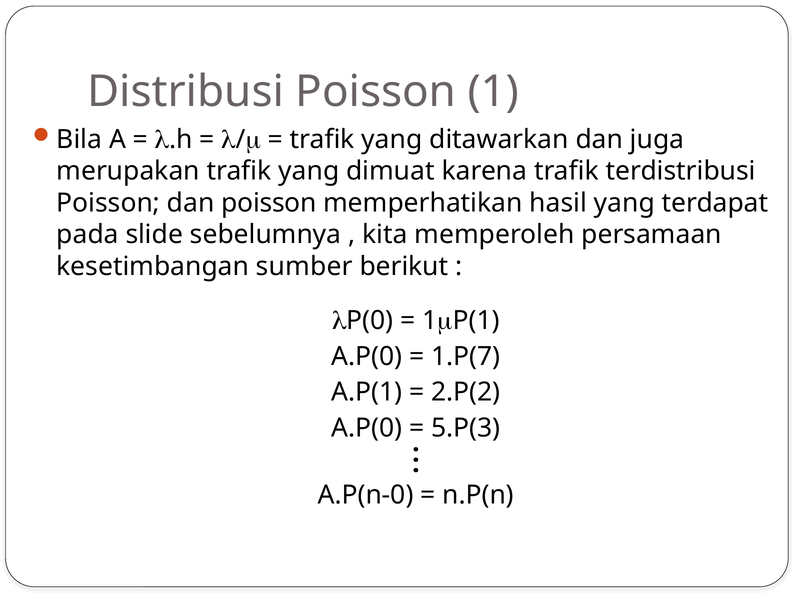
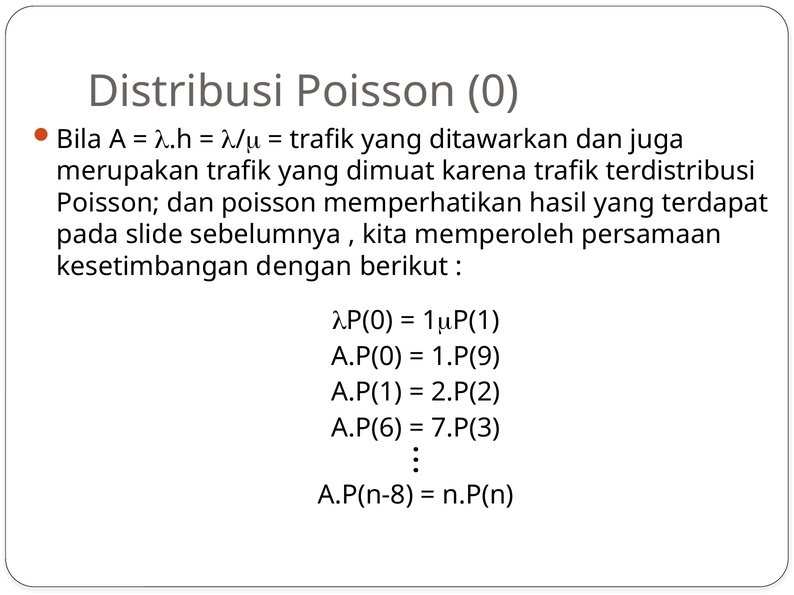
1: 1 -> 0
sumber: sumber -> dengan
1.P(7: 1.P(7 -> 1.P(9
A.P(0 at (367, 428): A.P(0 -> A.P(6
5.P(3: 5.P(3 -> 7.P(3
A.P(n-0: A.P(n-0 -> A.P(n-8
